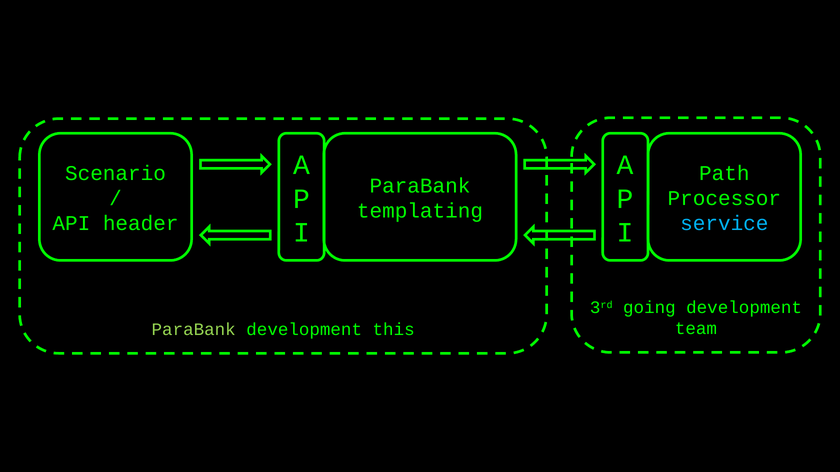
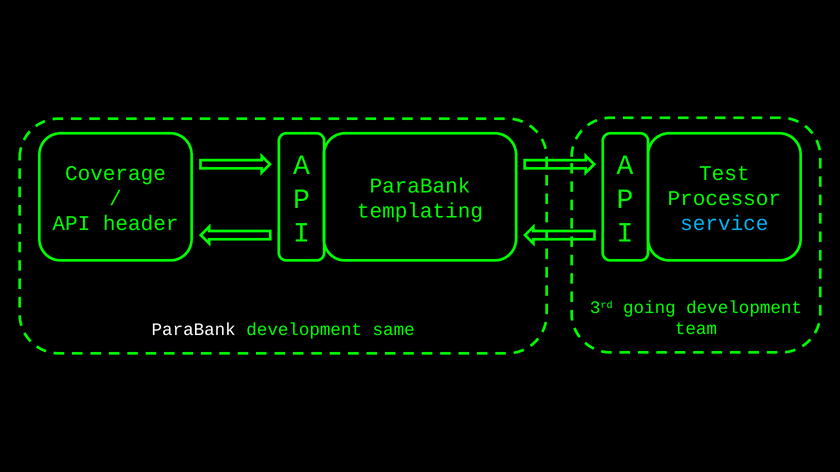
Scenario: Scenario -> Coverage
Path: Path -> Test
ParaBank at (194, 330) colour: light green -> white
this: this -> same
